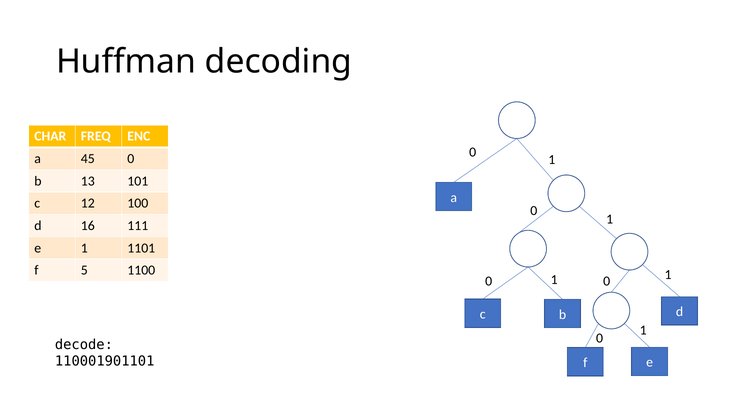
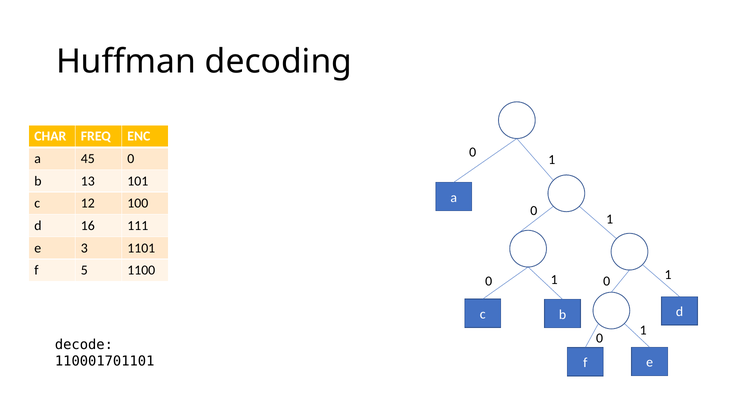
e 1: 1 -> 3
110001901101: 110001901101 -> 110001701101
